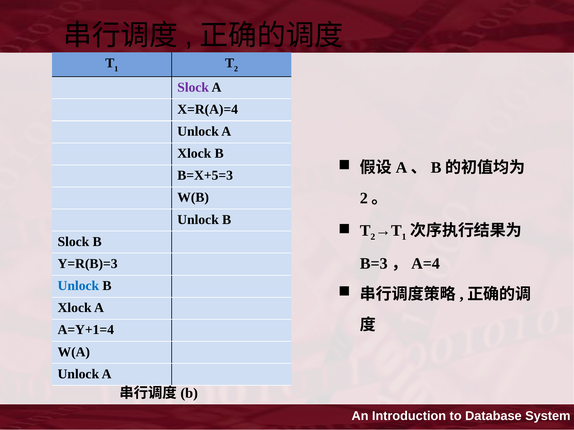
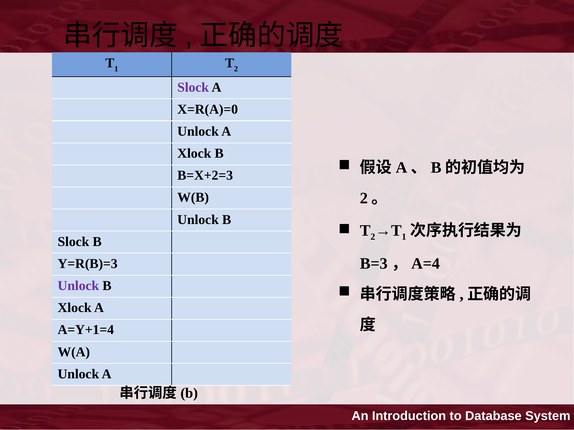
X=R(A)=4: X=R(A)=4 -> X=R(A)=0
B=X+5=3: B=X+5=3 -> B=X+2=3
Unlock at (78, 286) colour: blue -> purple
